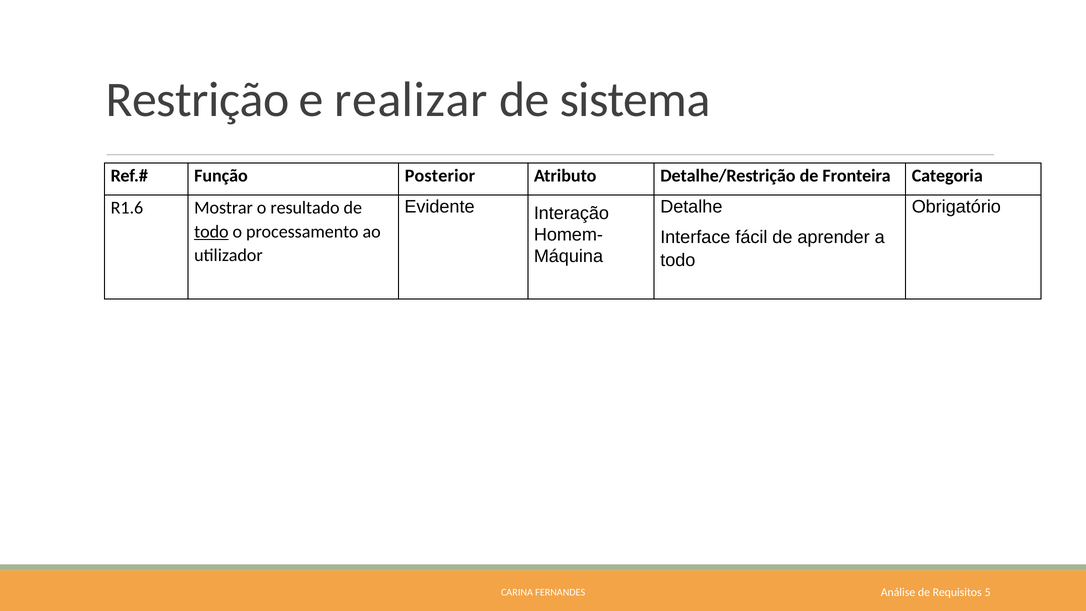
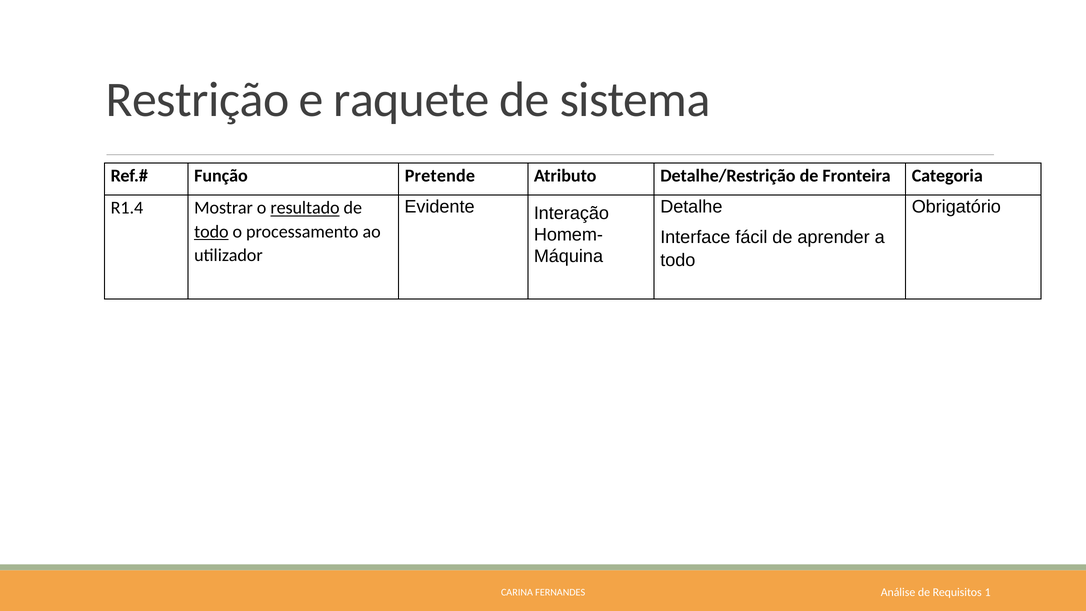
realizar: realizar -> raquete
Posterior: Posterior -> Pretende
R1.6: R1.6 -> R1.4
resultado underline: none -> present
5: 5 -> 1
